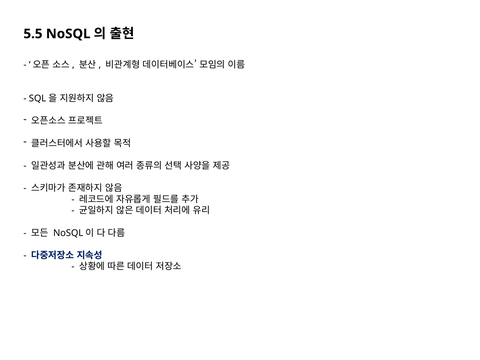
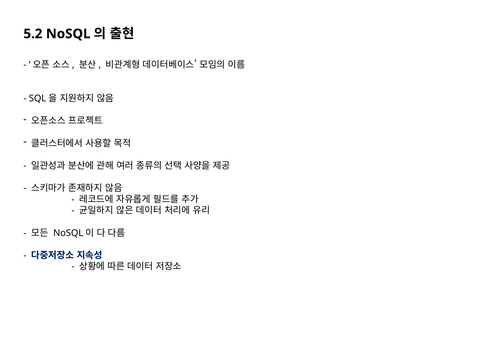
5.5: 5.5 -> 5.2
